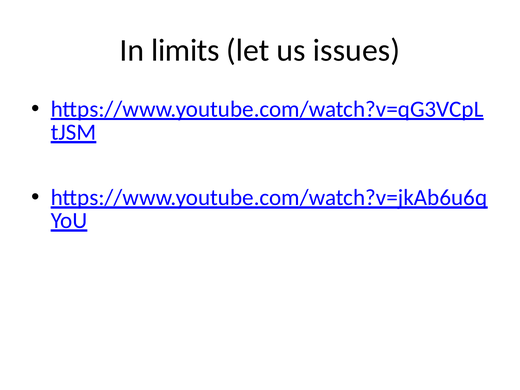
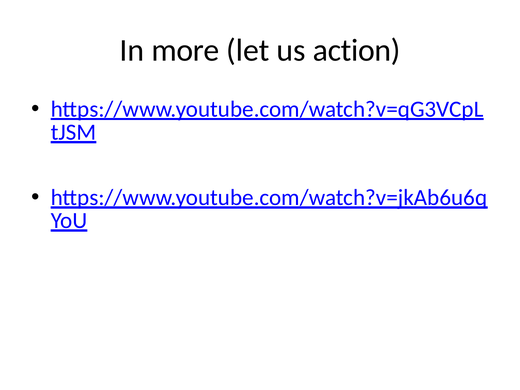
limits: limits -> more
issues: issues -> action
